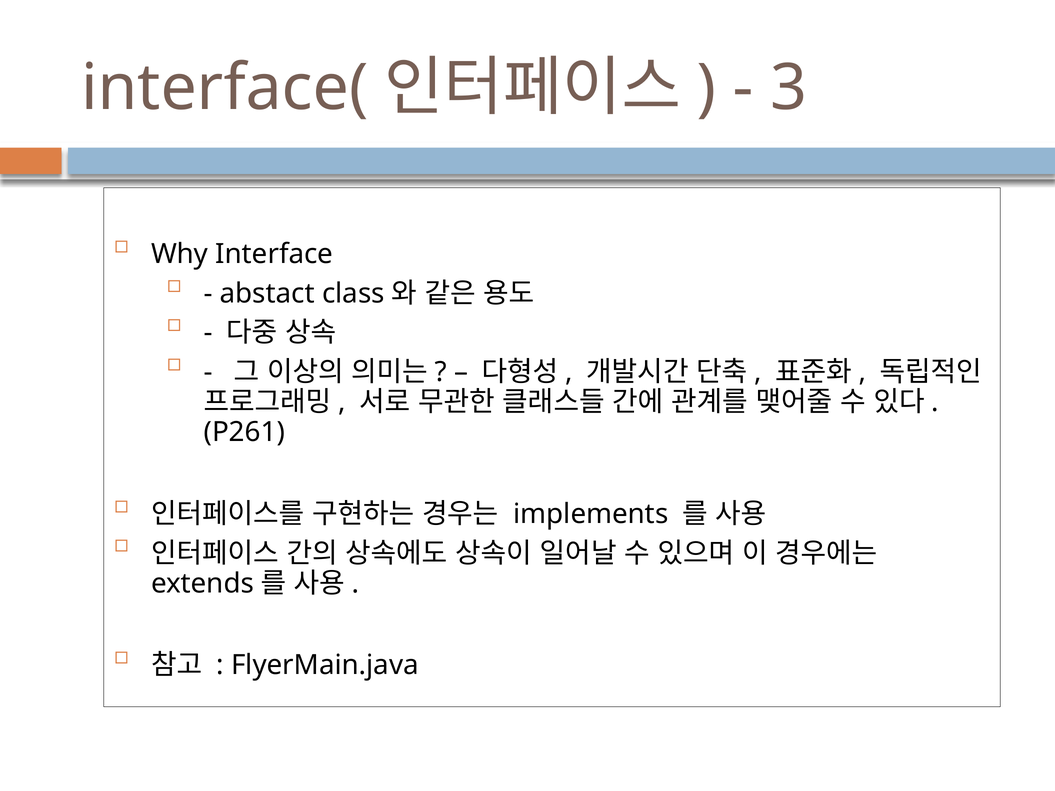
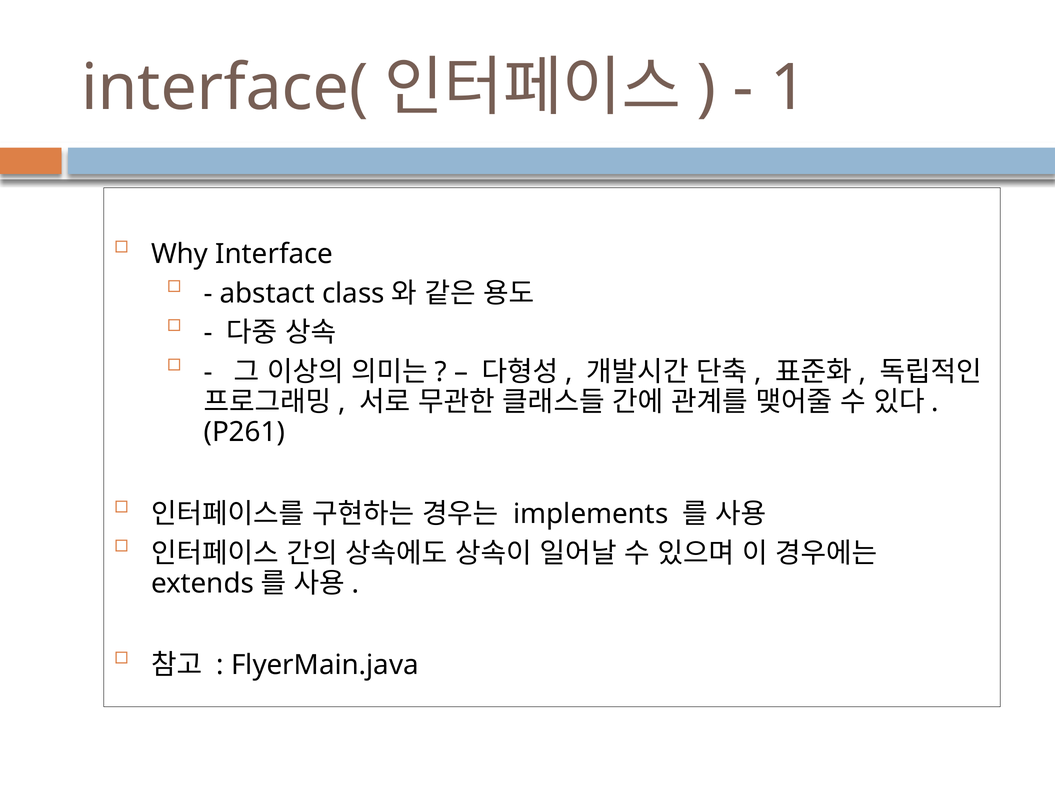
3: 3 -> 1
